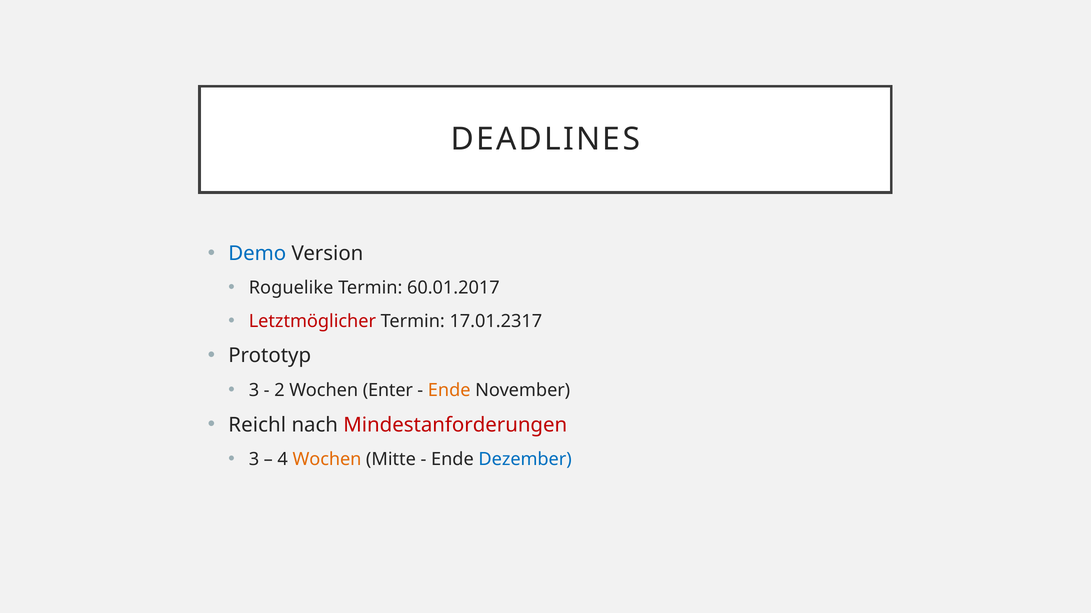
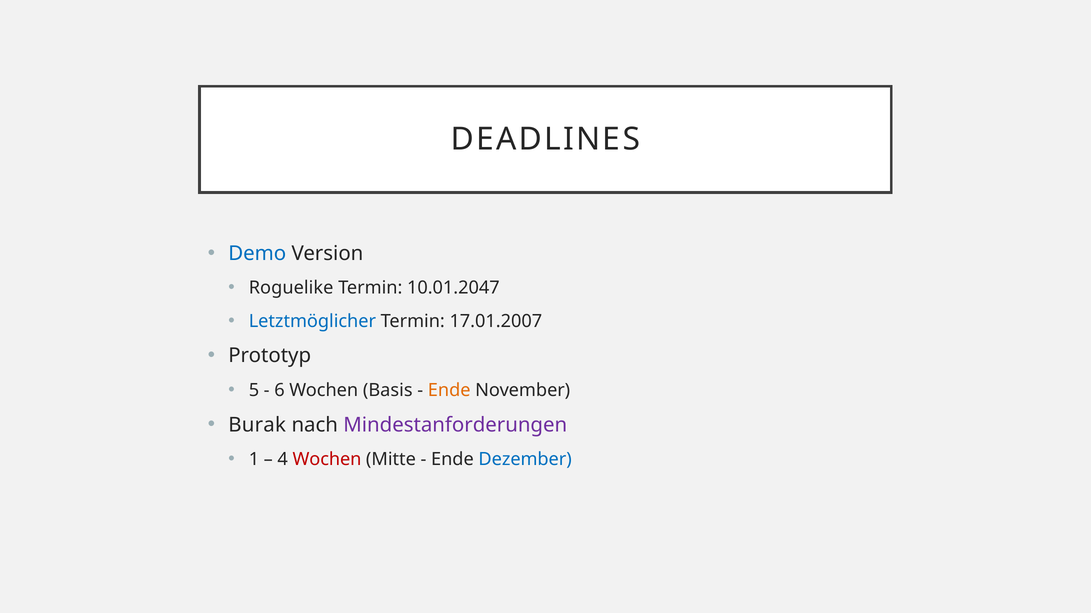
60.01.2017: 60.01.2017 -> 10.01.2047
Letztmöglicher colour: red -> blue
17.01.2317: 17.01.2317 -> 17.01.2007
3 at (254, 391): 3 -> 5
2: 2 -> 6
Enter: Enter -> Basis
Reichl: Reichl -> Burak
Mindestanforderungen colour: red -> purple
3 at (254, 460): 3 -> 1
Wochen at (327, 460) colour: orange -> red
